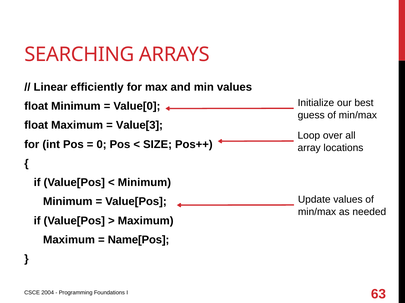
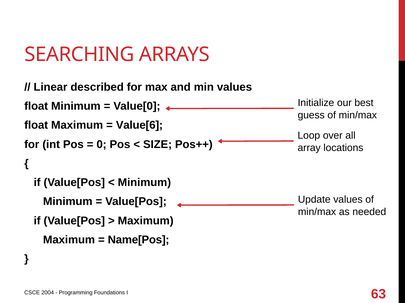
efficiently: efficiently -> described
Value[3: Value[3 -> Value[6
